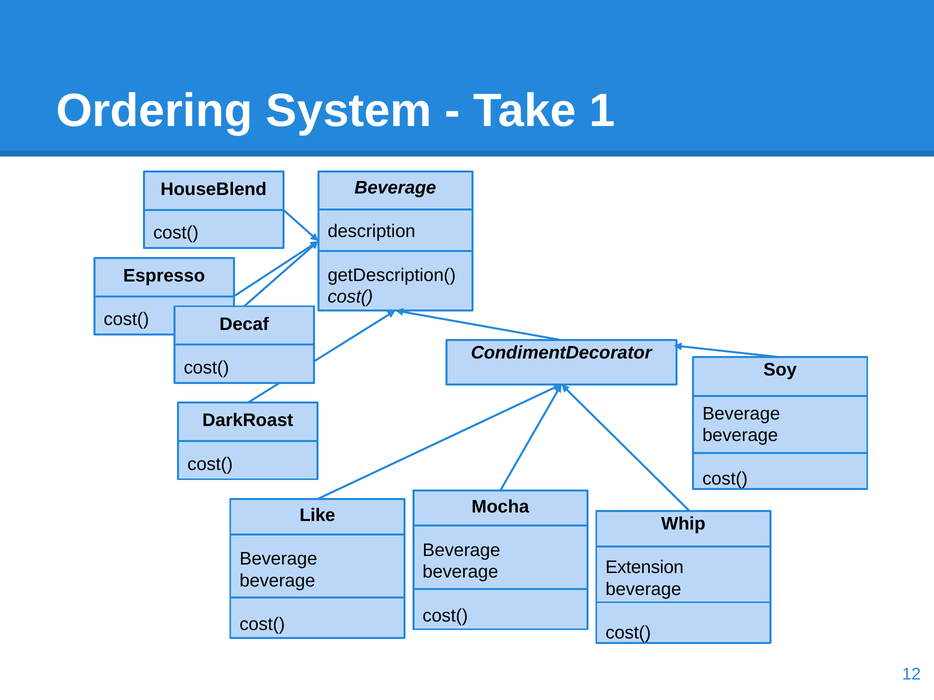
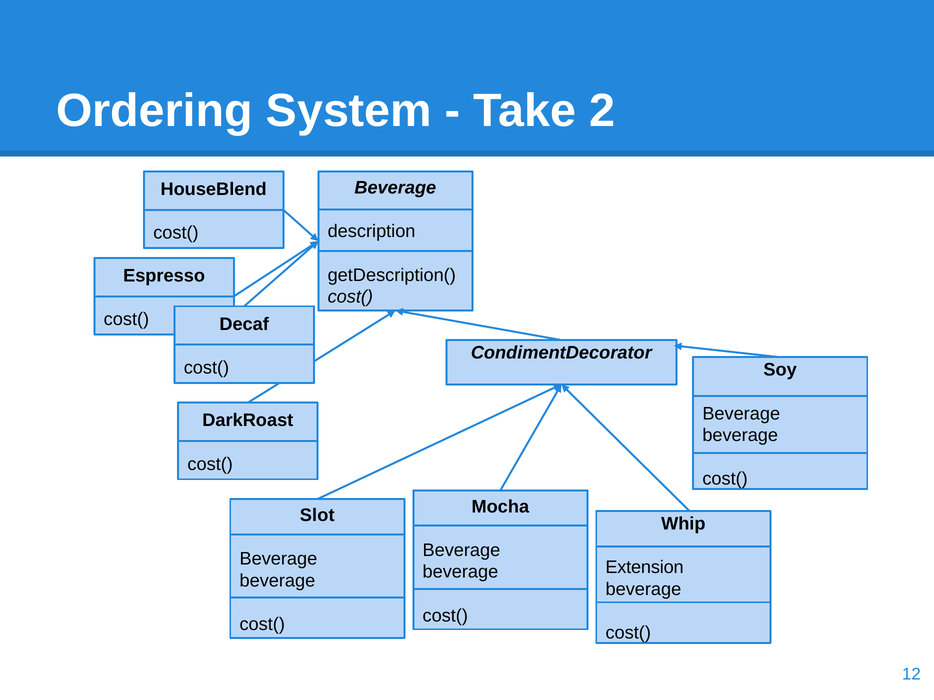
1: 1 -> 2
Like: Like -> Slot
